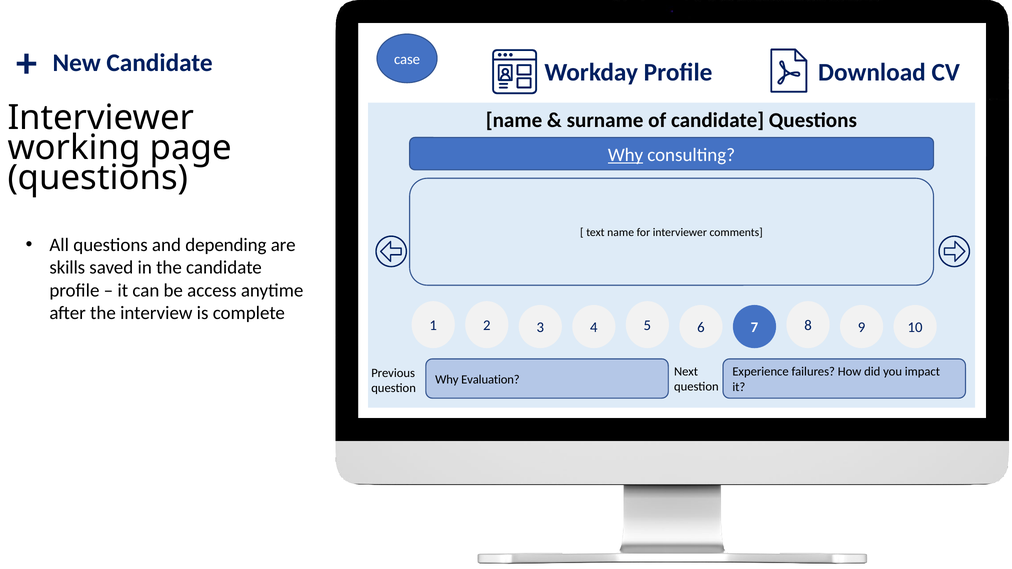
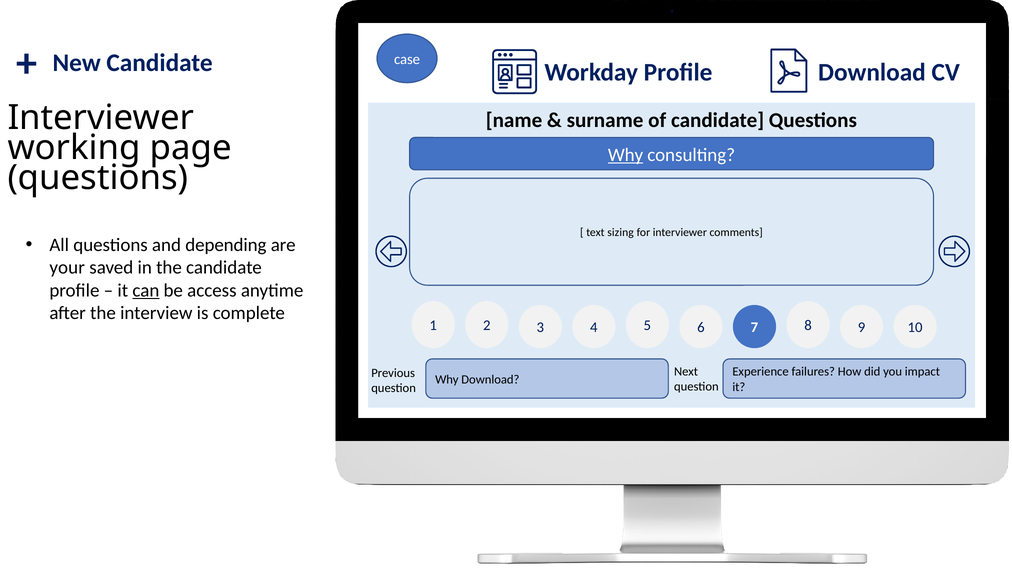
text name: name -> sizing
skills: skills -> your
can underline: none -> present
Why Evaluation: Evaluation -> Download
